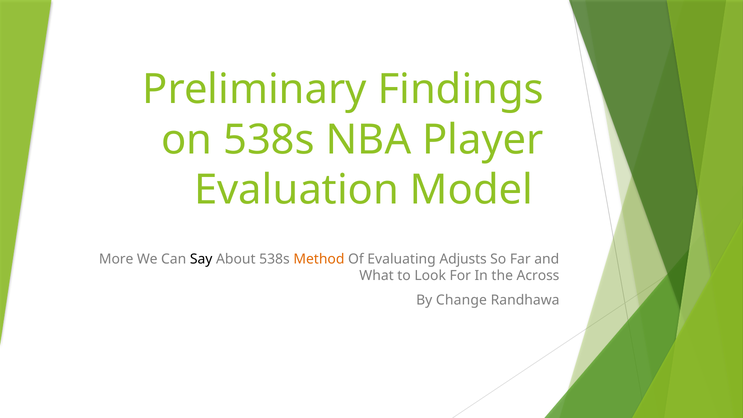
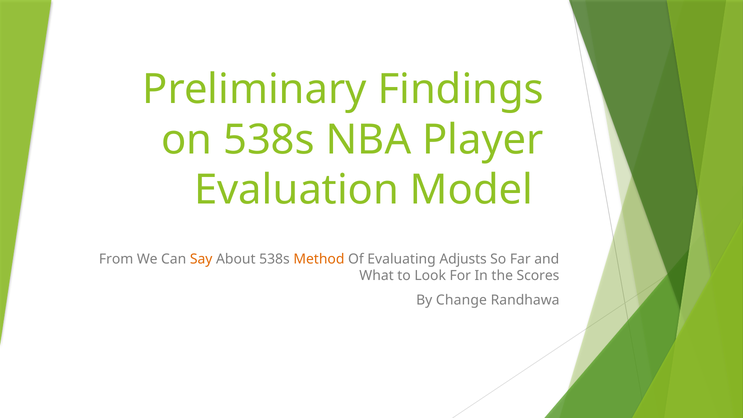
More: More -> From
Say colour: black -> orange
Across: Across -> Scores
